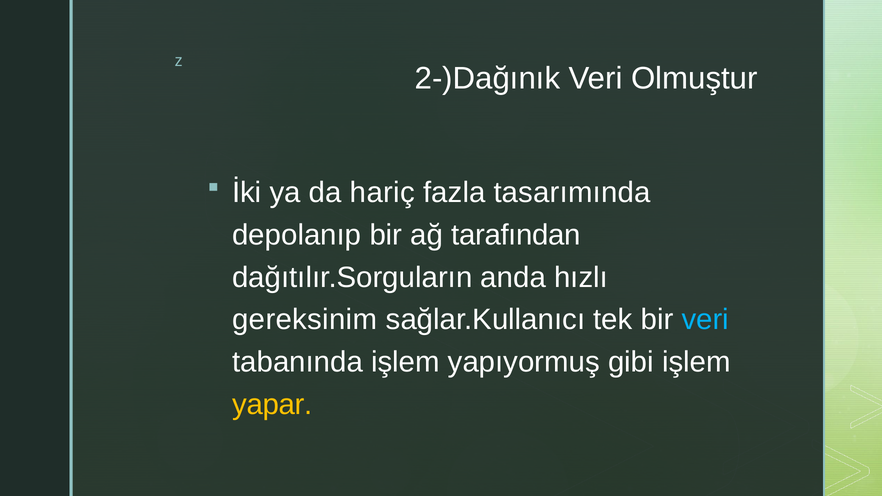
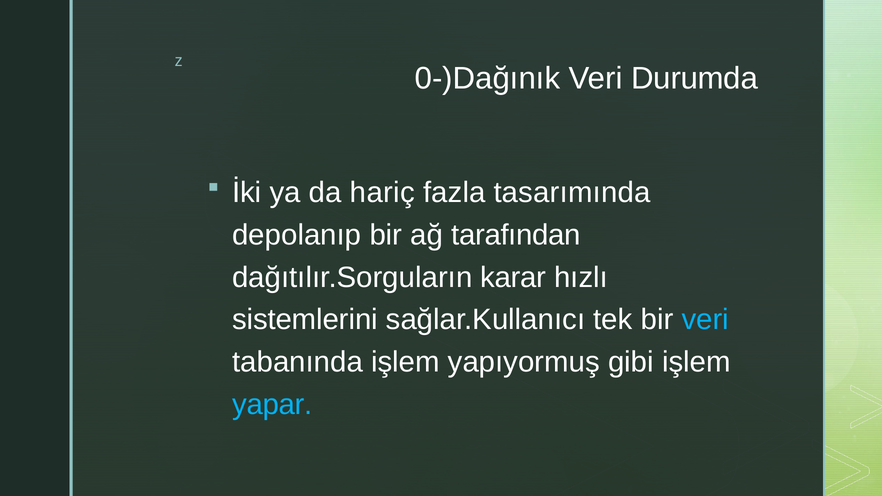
2-)Dağınık: 2-)Dağınık -> 0-)Dağınık
Olmuştur: Olmuştur -> Durumda
anda: anda -> karar
gereksinim: gereksinim -> sistemlerini
yapar colour: yellow -> light blue
